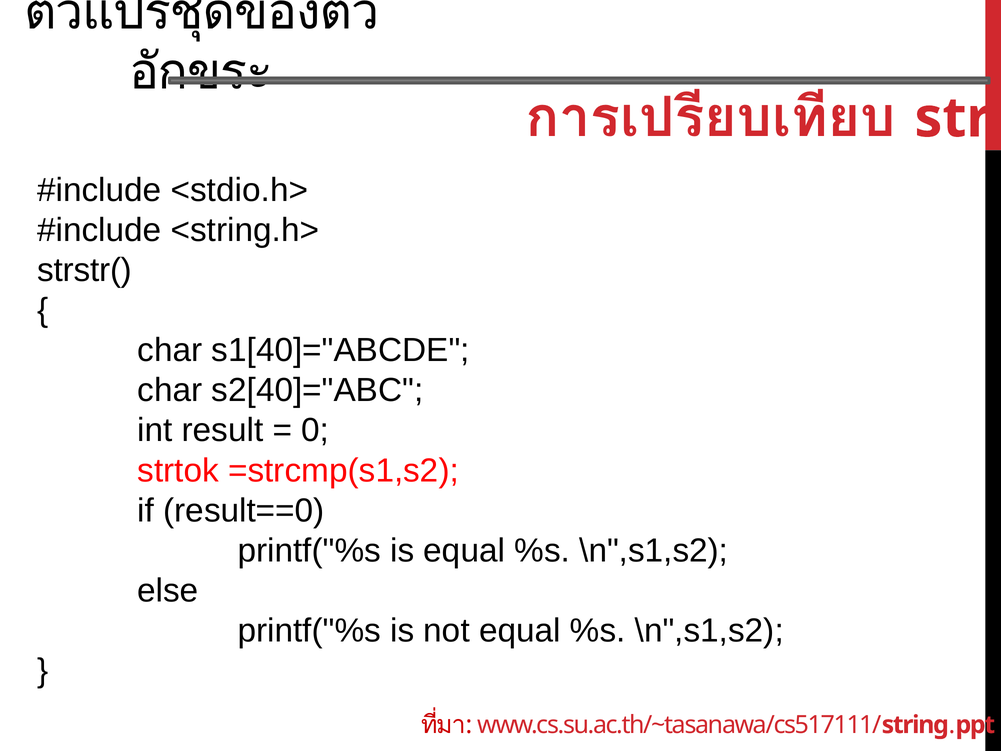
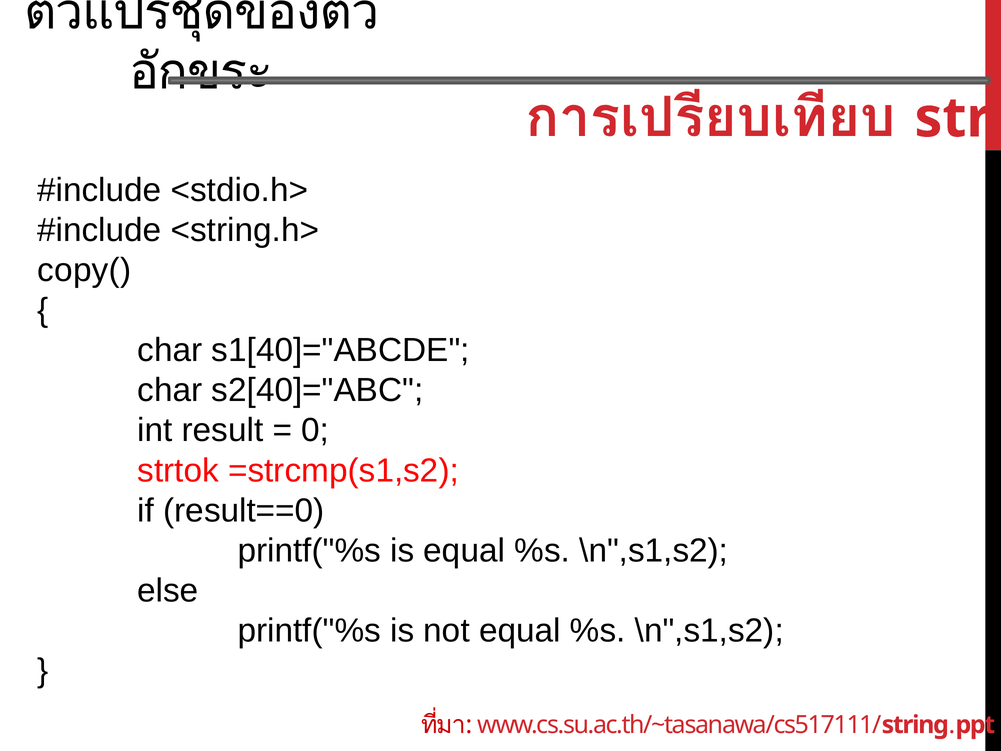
strstr(: strstr( -> copy(
